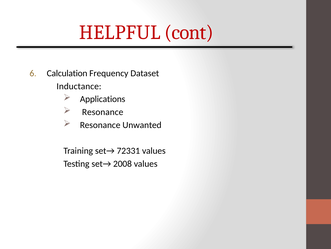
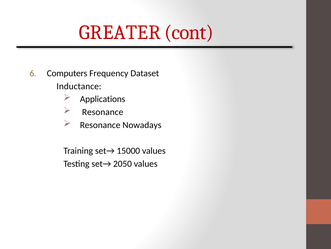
HELPFUL: HELPFUL -> GREATER
Calculation: Calculation -> Computers
Unwanted: Unwanted -> Nowadays
72331: 72331 -> 15000
2008: 2008 -> 2050
